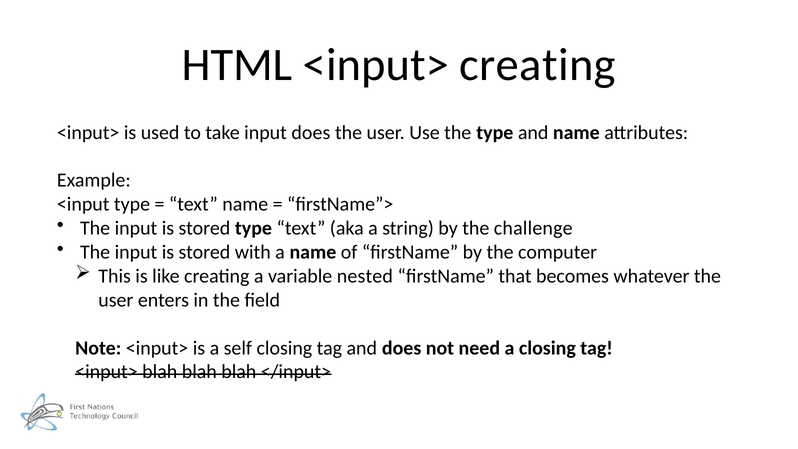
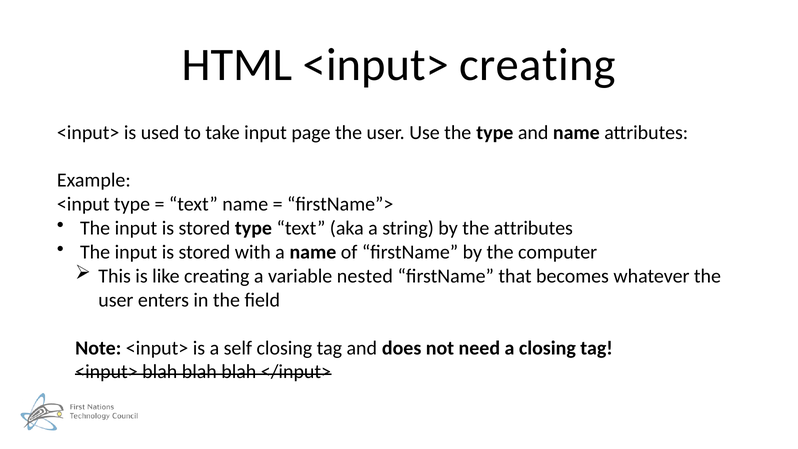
input does: does -> page
the challenge: challenge -> attributes
